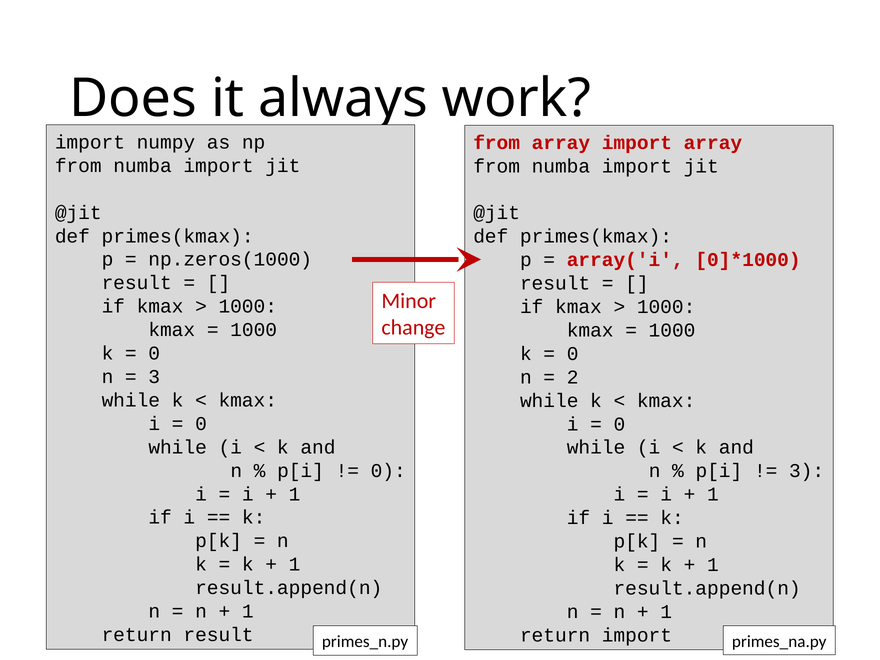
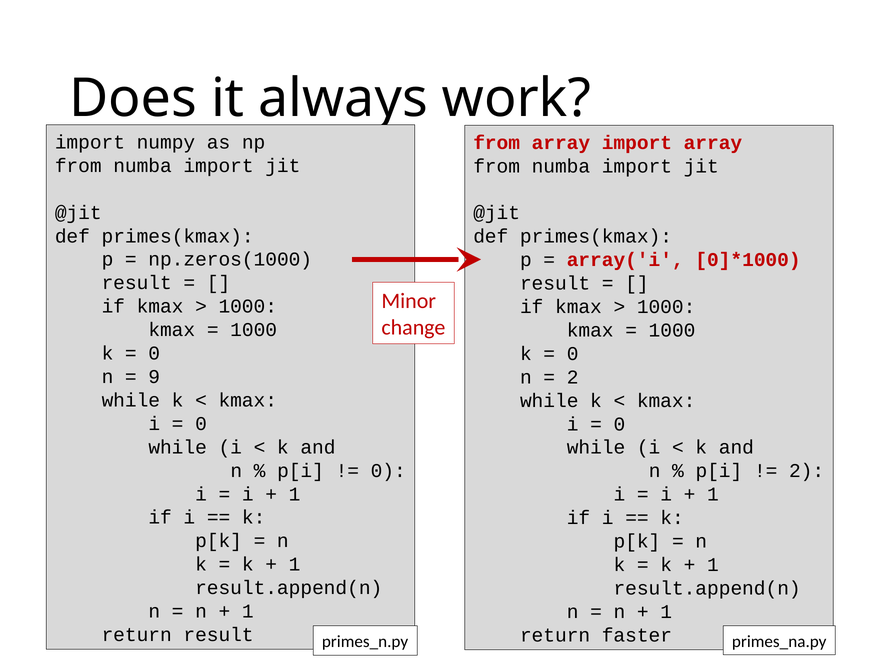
3 at (154, 377): 3 -> 9
3 at (807, 471): 3 -> 2
return import: import -> faster
